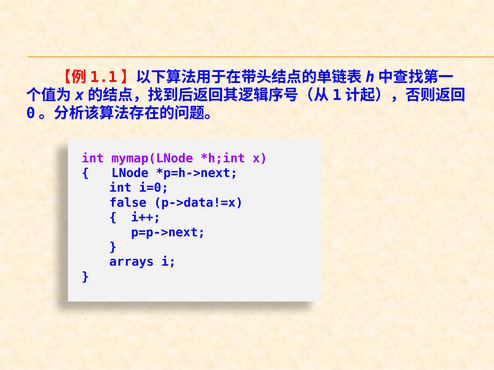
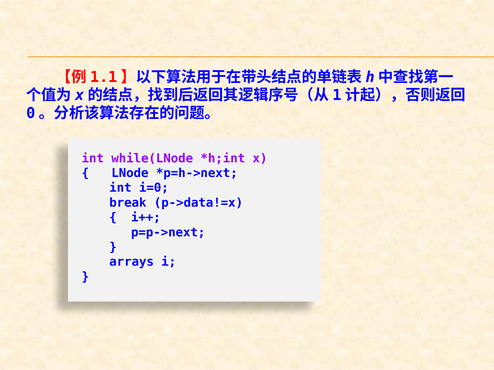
mymap(LNode: mymap(LNode -> while(LNode
false: false -> break
